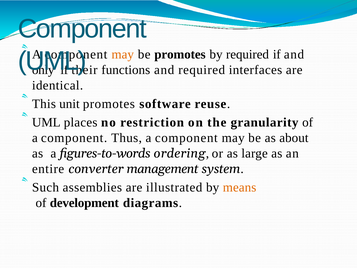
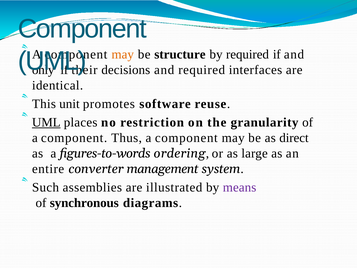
be promotes: promotes -> structure
functions: functions -> decisions
UML at (46, 122) underline: none -> present
about: about -> direct
means colour: orange -> purple
development: development -> synchronous
